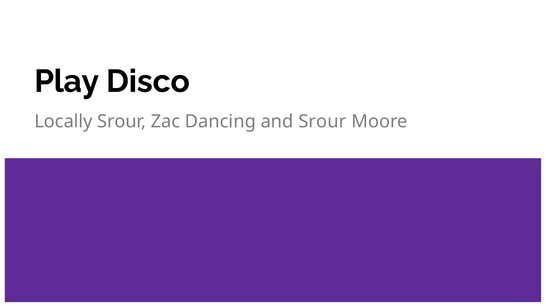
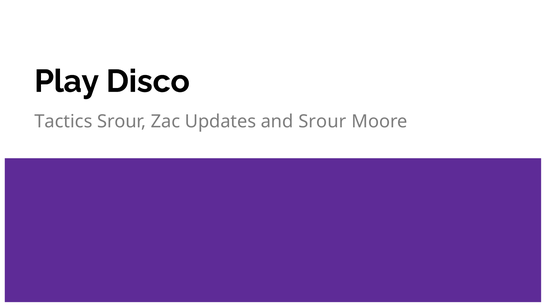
Locally: Locally -> Tactics
Dancing: Dancing -> Updates
